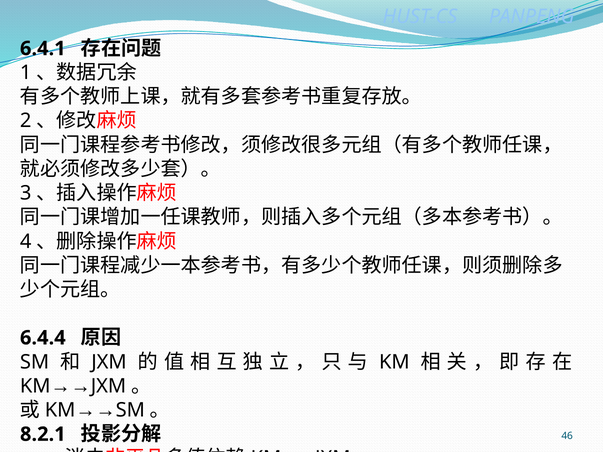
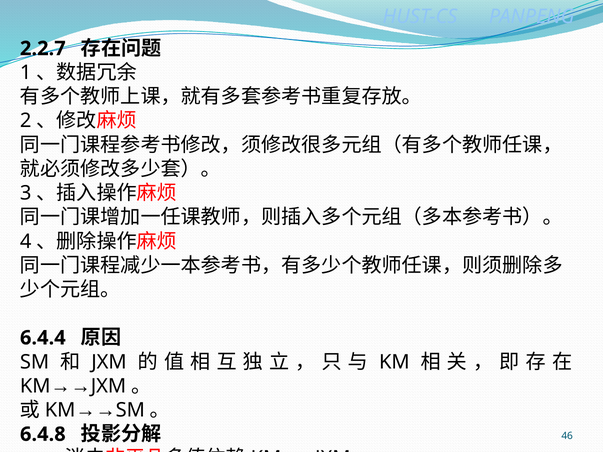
6.4.1: 6.4.1 -> 2.2.7
8.2.1: 8.2.1 -> 6.4.8
